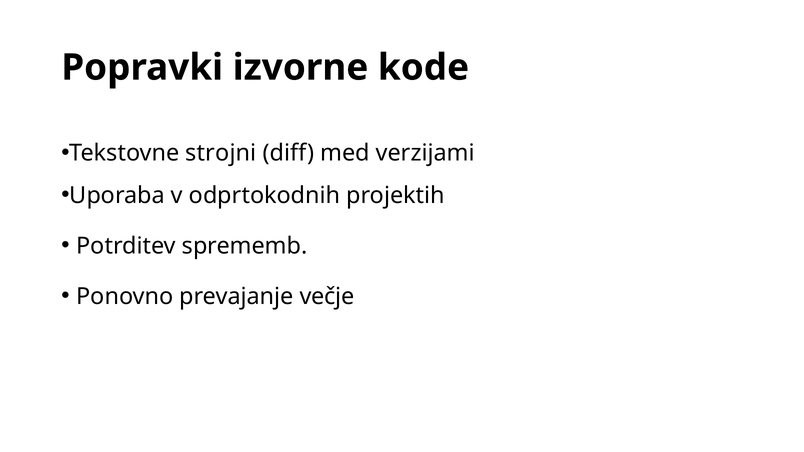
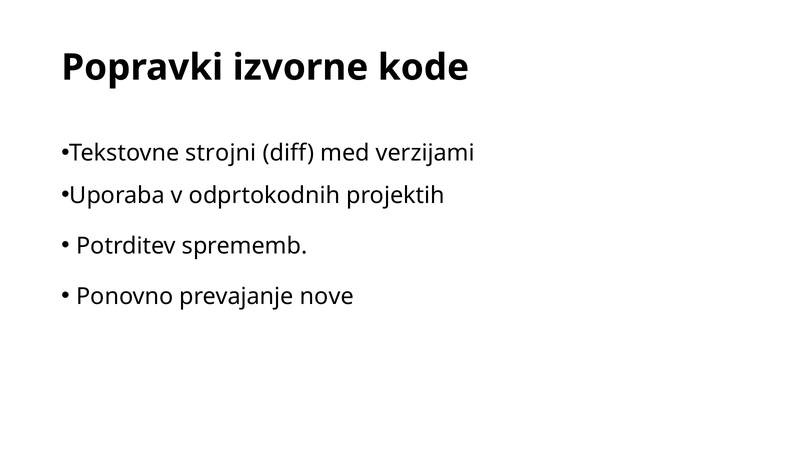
večje: večje -> nove
